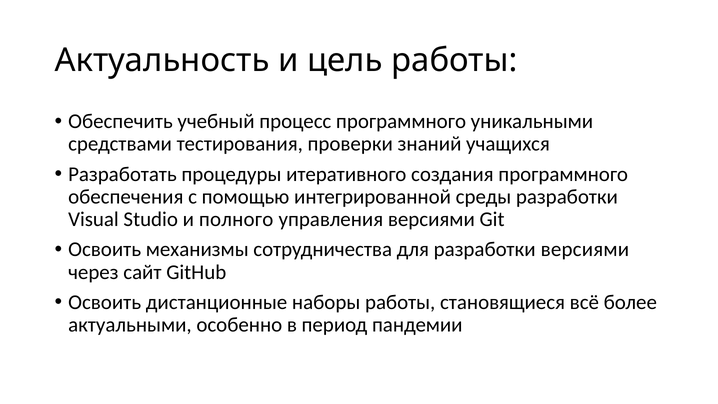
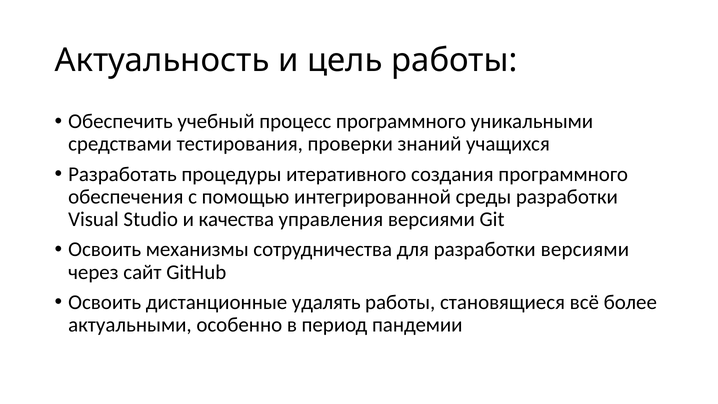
полного: полного -> качества
наборы: наборы -> удалять
